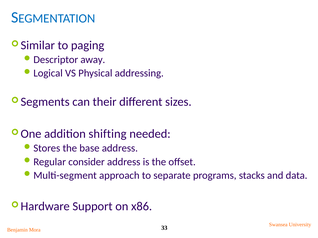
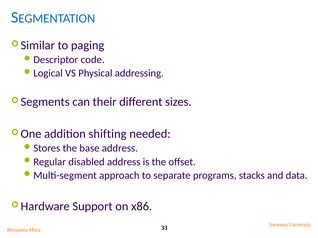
away: away -> code
consider: consider -> disabled
